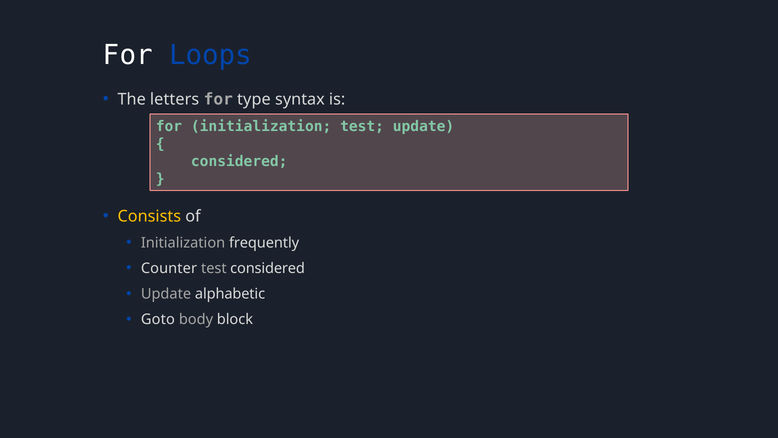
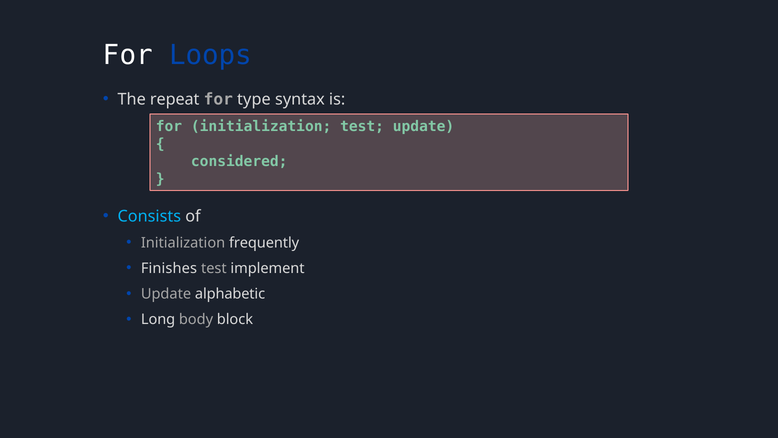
letters: letters -> repeat
Consists colour: yellow -> light blue
Counter: Counter -> Finishes
test considered: considered -> implement
Goto: Goto -> Long
